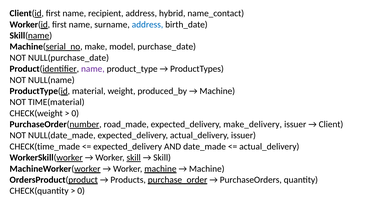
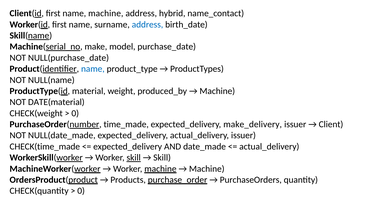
name recipient: recipient -> machine
name at (93, 69) colour: purple -> blue
TIME(material: TIME(material -> DATE(material
road_made: road_made -> time_made
